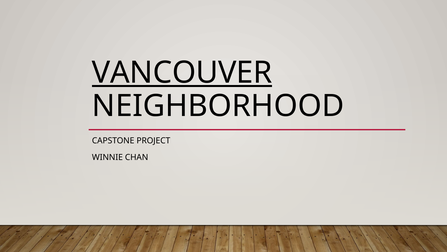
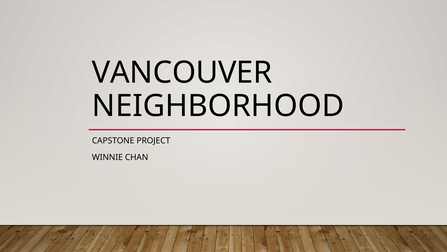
VANCOUVER underline: present -> none
